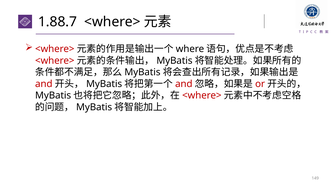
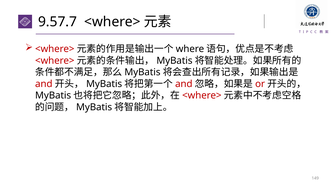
1.88.7: 1.88.7 -> 9.57.7
